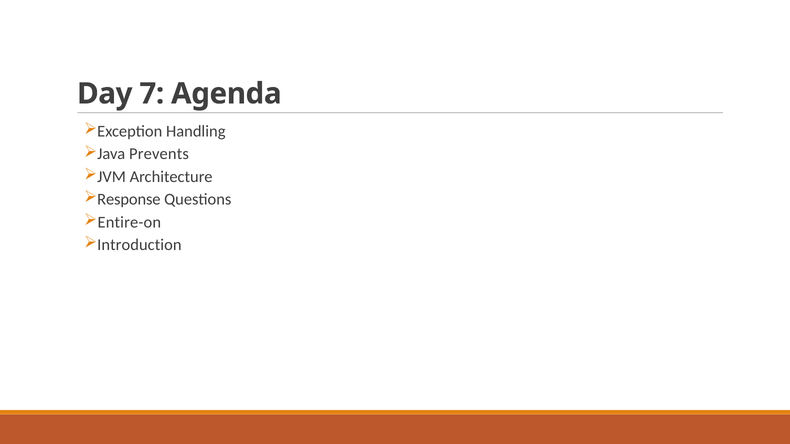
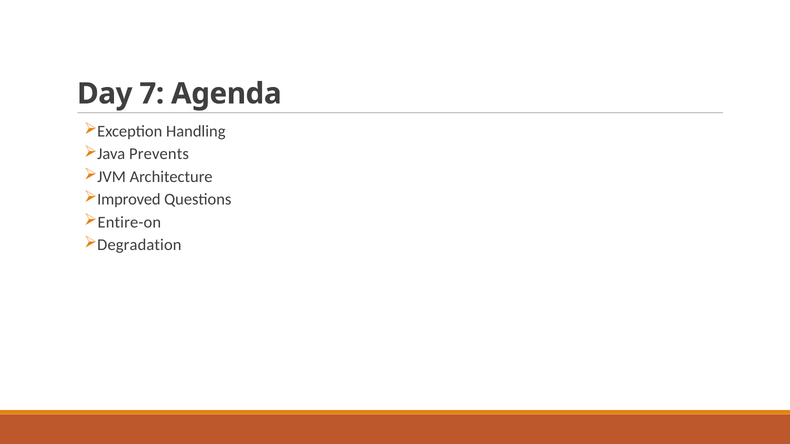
Response: Response -> Improved
Introduction: Introduction -> Degradation
